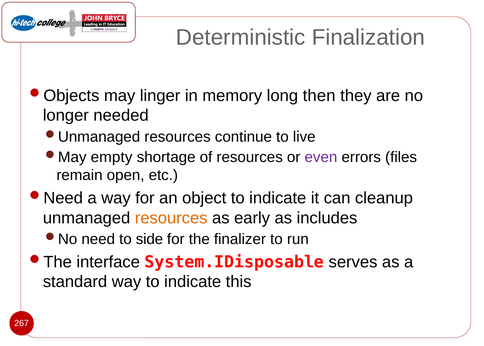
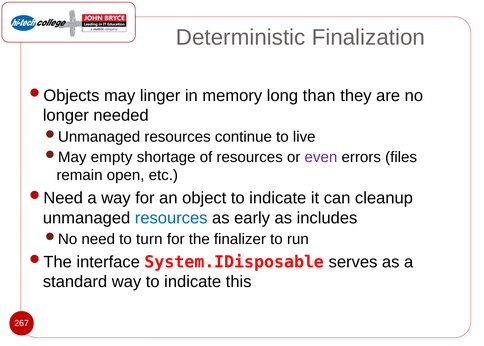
then: then -> than
resources at (171, 218) colour: orange -> blue
side: side -> turn
